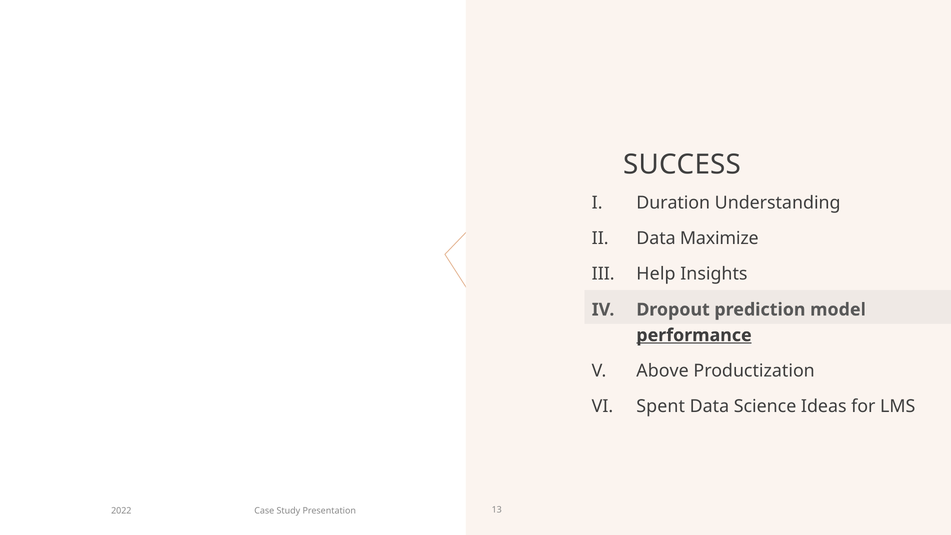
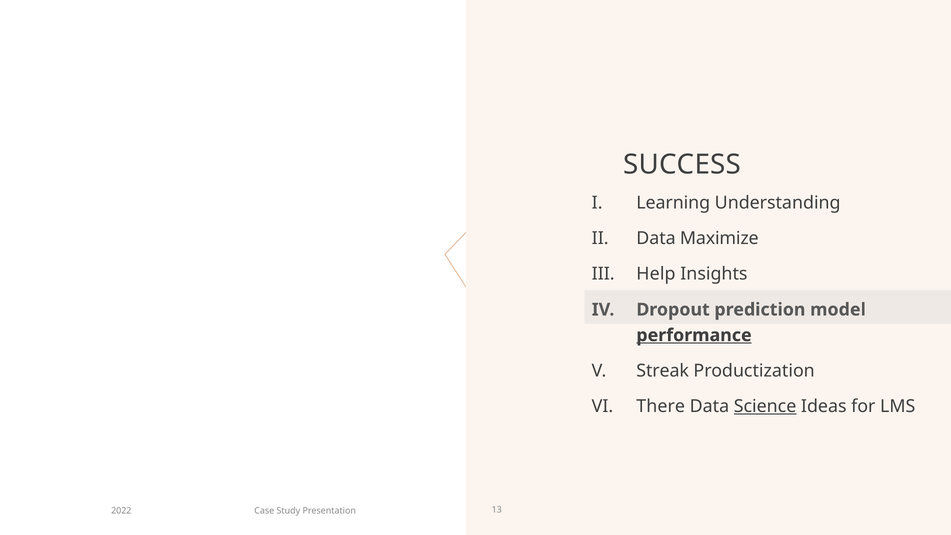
Duration: Duration -> Learning
Above: Above -> Streak
Spent: Spent -> There
Science underline: none -> present
